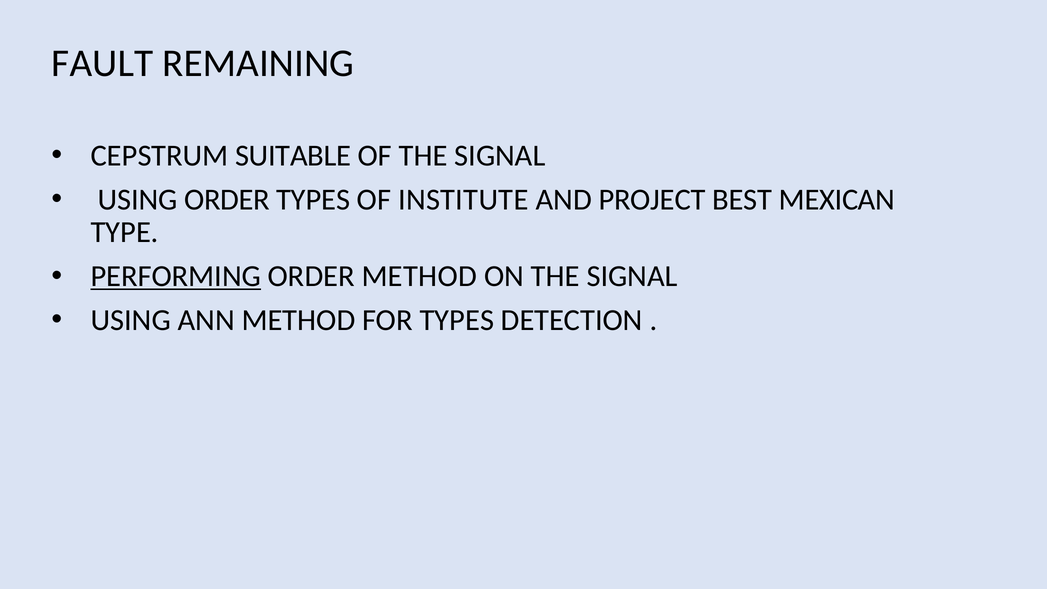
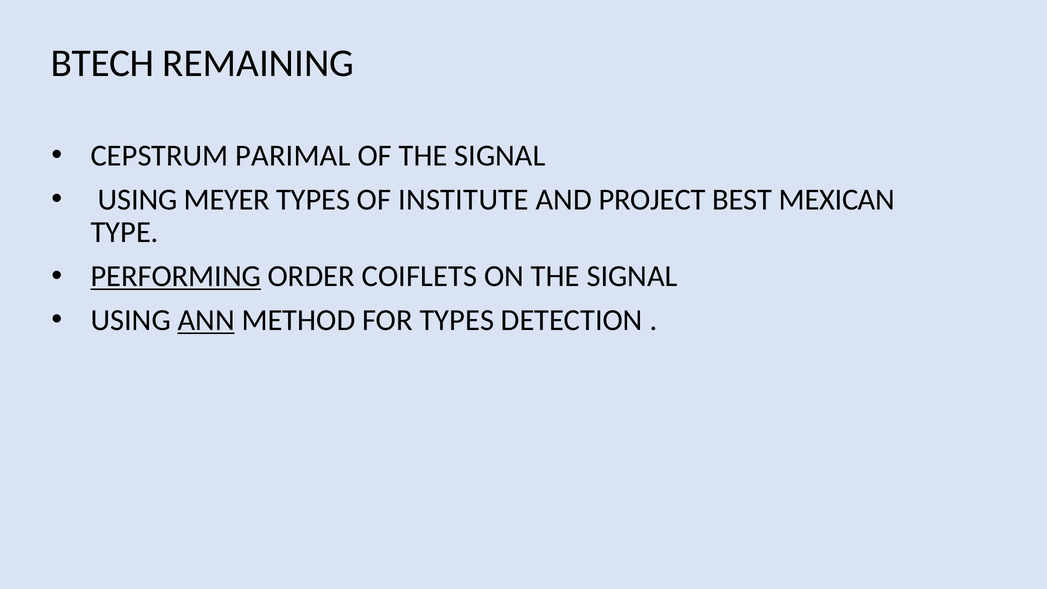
FAULT: FAULT -> BTECH
SUITABLE: SUITABLE -> PARIMAL
USING ORDER: ORDER -> MEYER
ORDER METHOD: METHOD -> COIFLETS
ANN underline: none -> present
